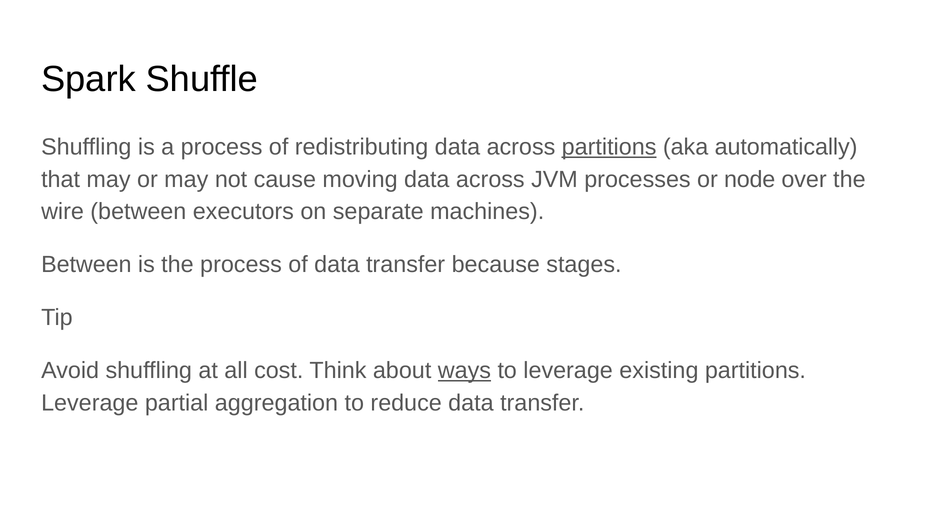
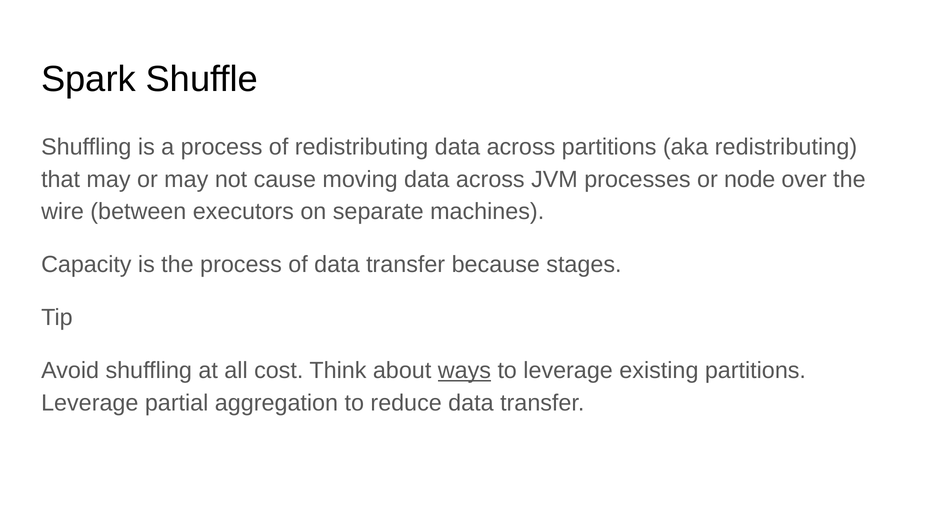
partitions at (609, 147) underline: present -> none
aka automatically: automatically -> redistributing
Between at (86, 264): Between -> Capacity
